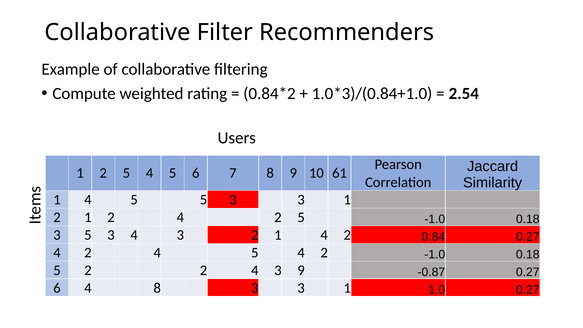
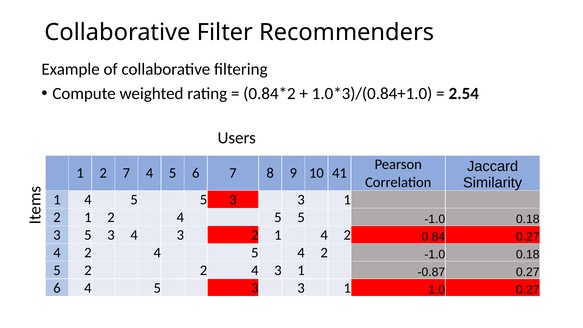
1 2 5: 5 -> 7
61: 61 -> 41
1 2 4 2: 2 -> 5
4 3 9: 9 -> 1
6 4 8: 8 -> 5
